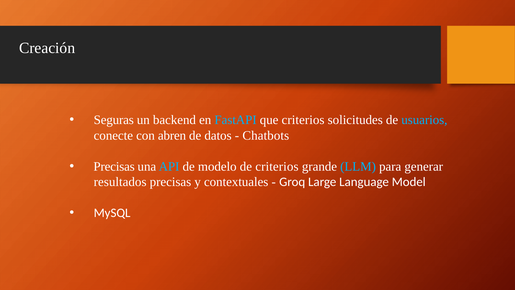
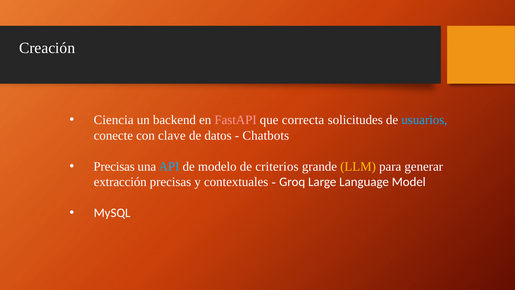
Seguras: Seguras -> Ciencia
FastAPI colour: light blue -> pink
que criterios: criterios -> correcta
abren: abren -> clave
LLM colour: light blue -> yellow
resultados: resultados -> extracción
